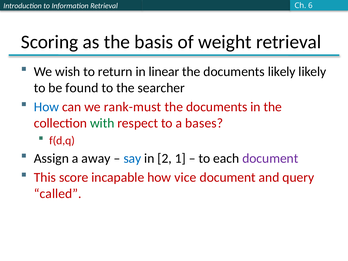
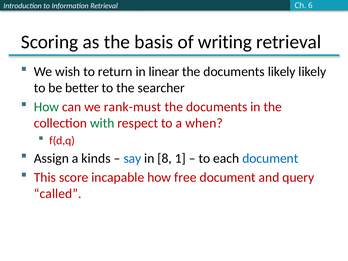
weight: weight -> writing
found: found -> better
How at (47, 107) colour: blue -> green
bases: bases -> when
away: away -> kinds
2: 2 -> 8
document at (270, 158) colour: purple -> blue
vice: vice -> free
